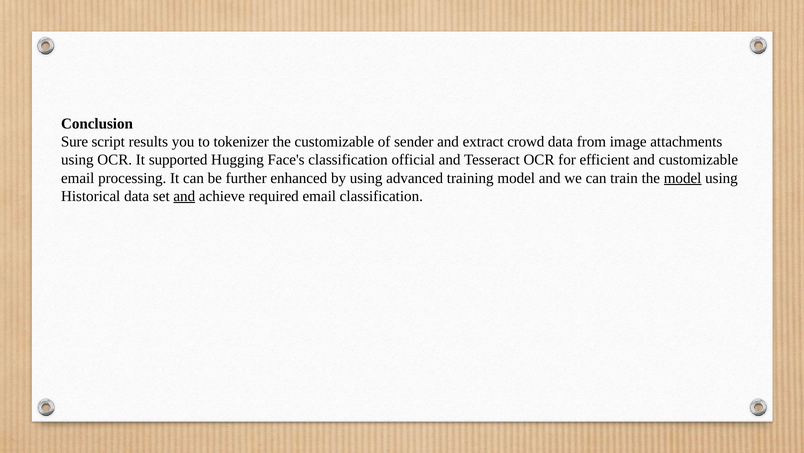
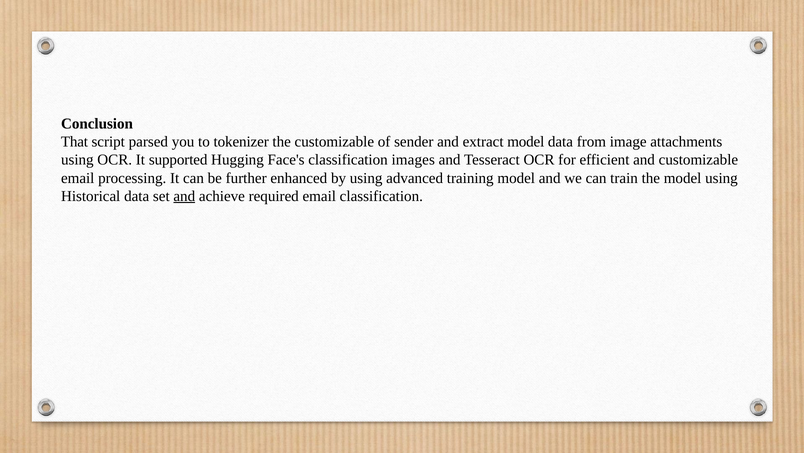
Sure: Sure -> That
results: results -> parsed
extract crowd: crowd -> model
official: official -> images
model at (683, 178) underline: present -> none
